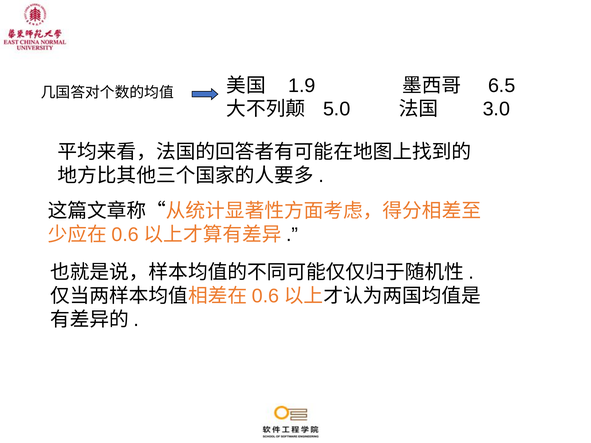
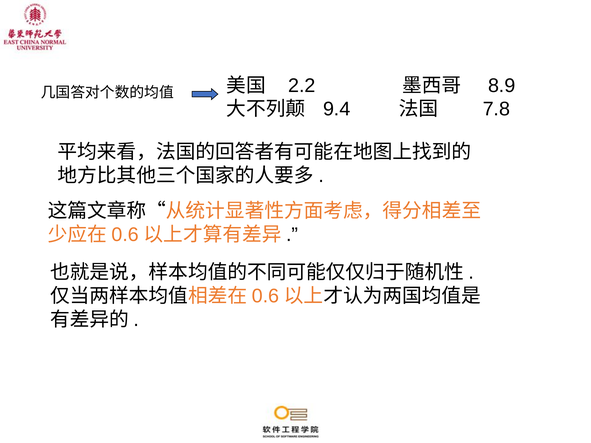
1.9: 1.9 -> 2.2
6.5: 6.5 -> 8.9
5.0: 5.0 -> 9.4
3.0: 3.0 -> 7.8
